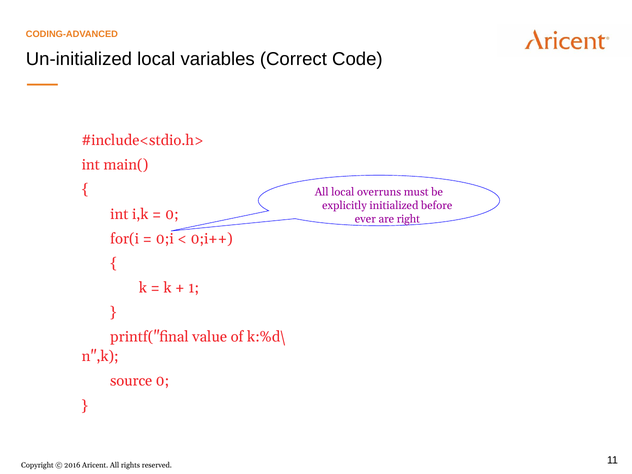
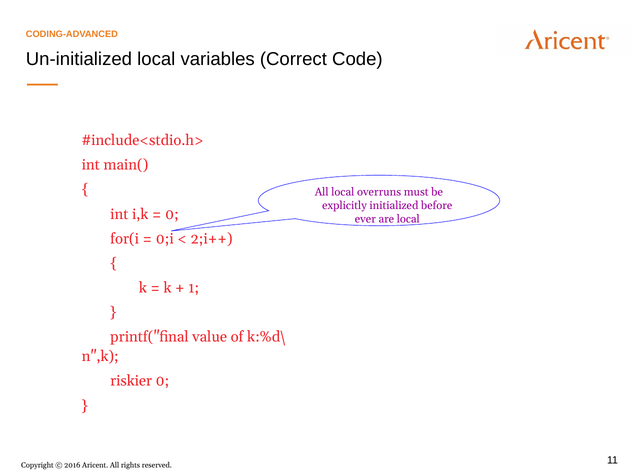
are right: right -> local
0;i++: 0;i++ -> 2;i++
source: source -> riskier
